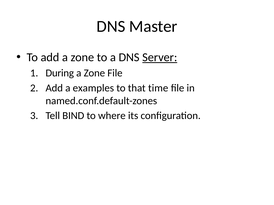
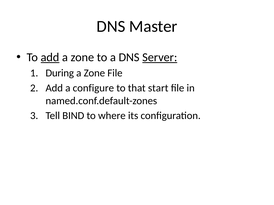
add at (50, 57) underline: none -> present
examples: examples -> configure
time: time -> start
